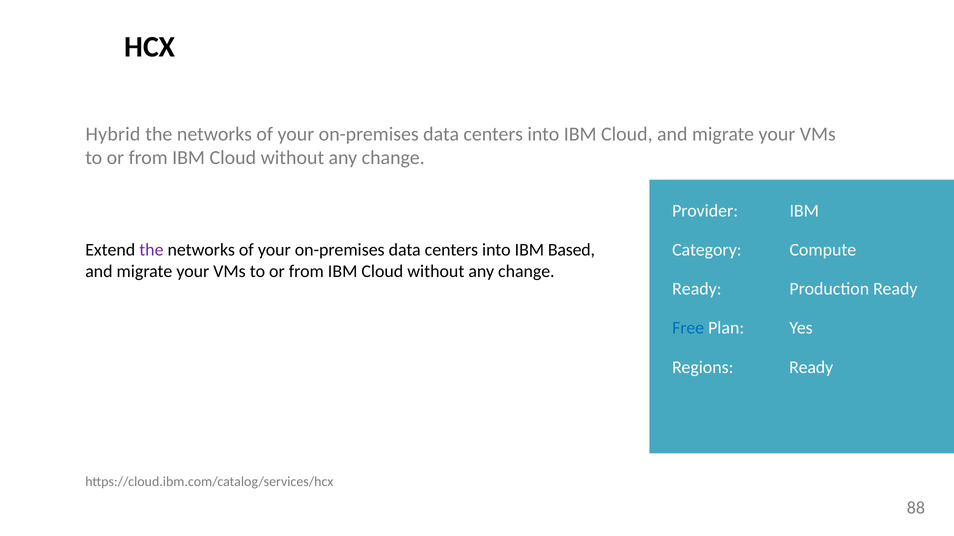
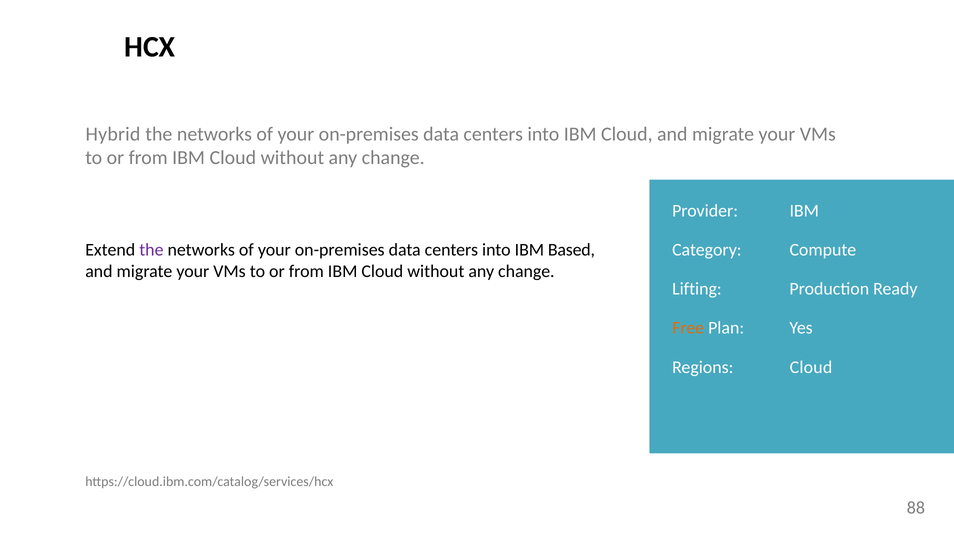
Ready at (697, 289): Ready -> Lifting
Free colour: blue -> orange
Regions Ready: Ready -> Cloud
